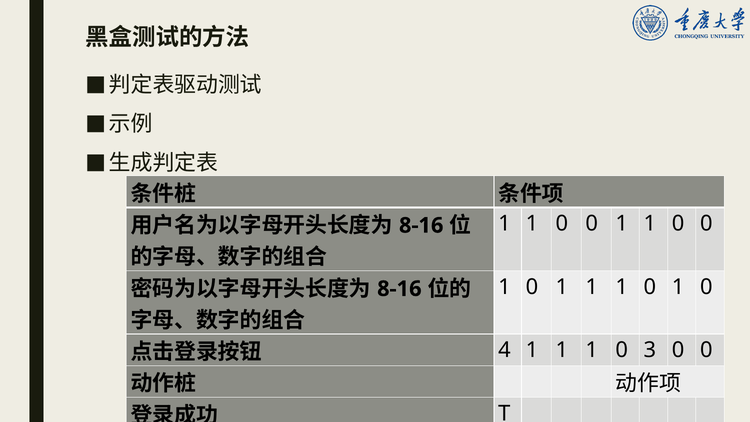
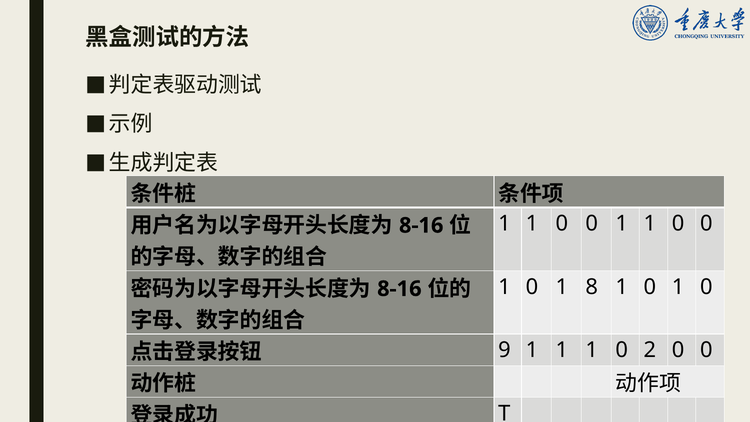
1 0 1 1: 1 -> 8
4: 4 -> 9
3: 3 -> 2
